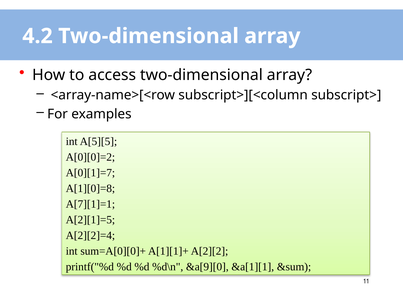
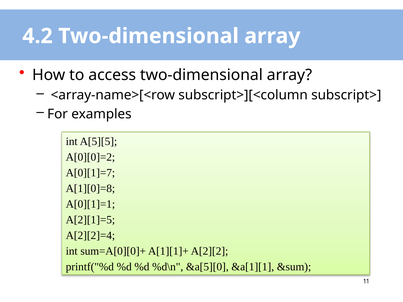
A[7][1]=1: A[7][1]=1 -> A[0][1]=1
&a[9][0: &a[9][0 -> &a[5][0
